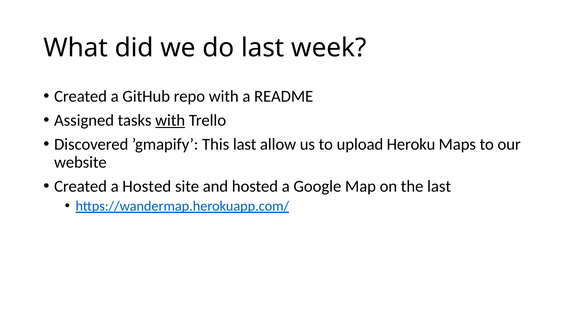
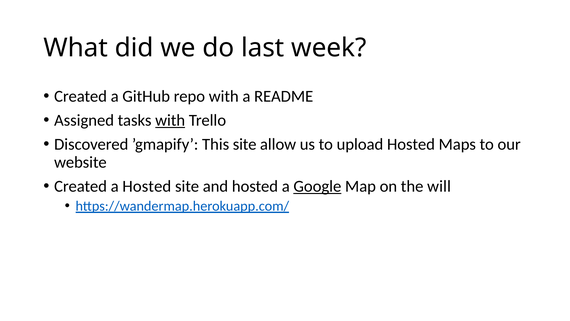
This last: last -> site
upload Heroku: Heroku -> Hosted
Google underline: none -> present
the last: last -> will
